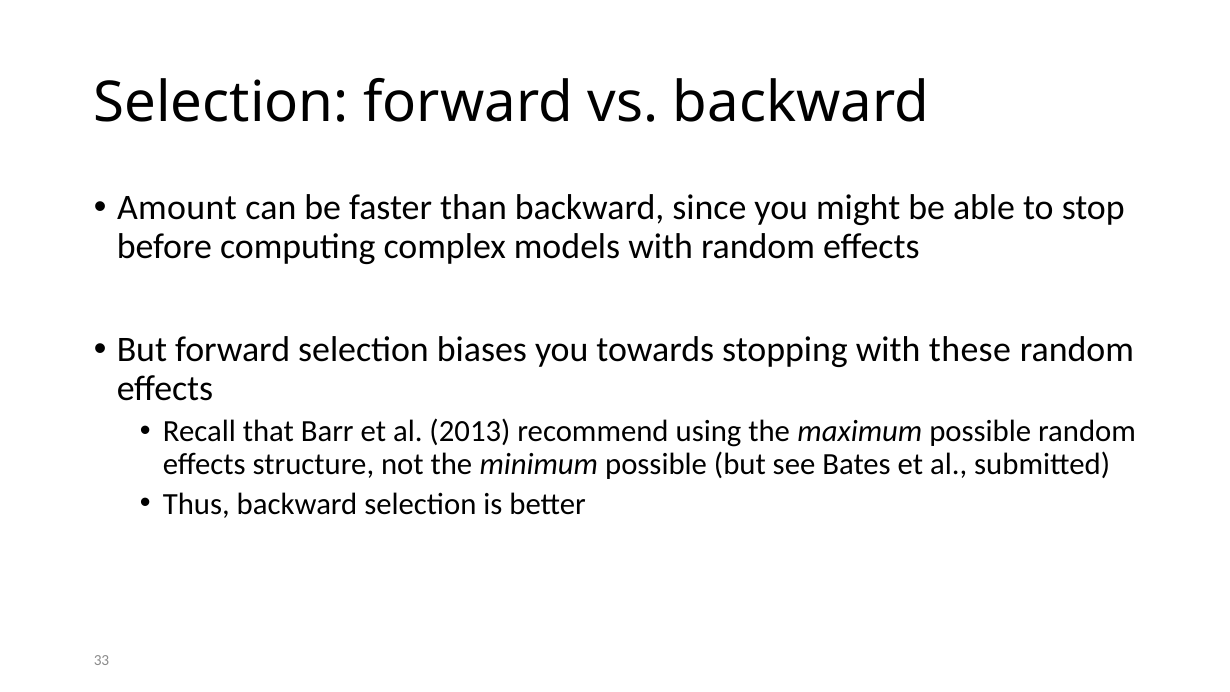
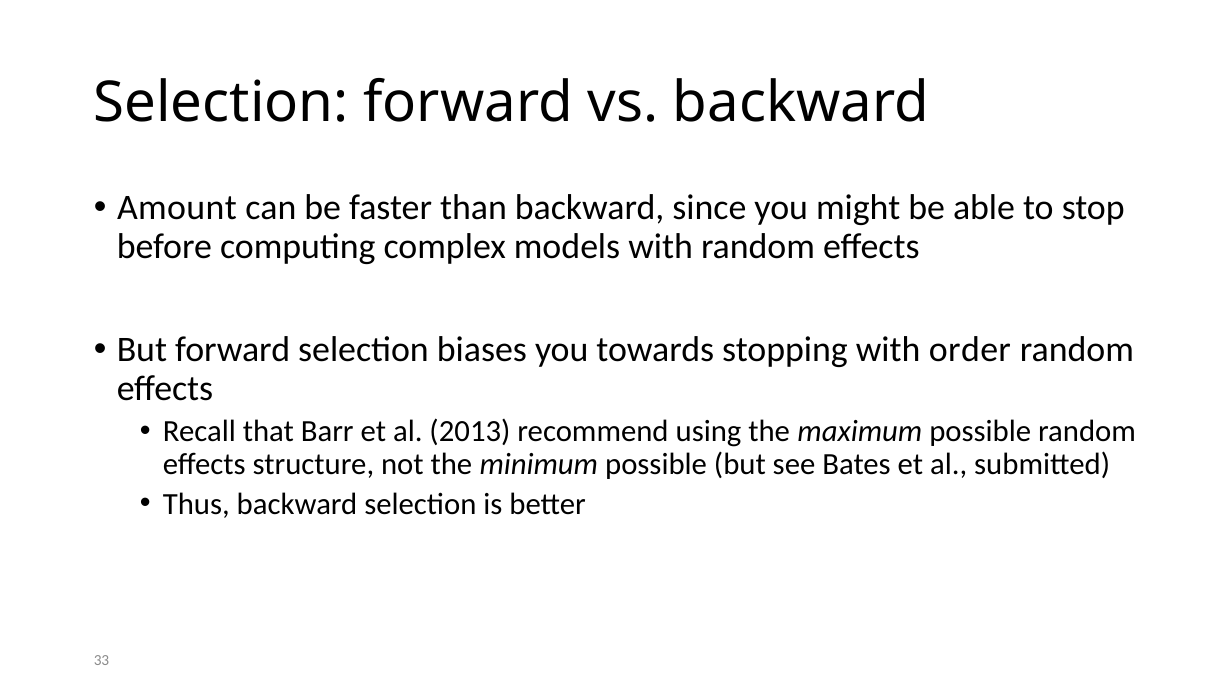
these: these -> order
